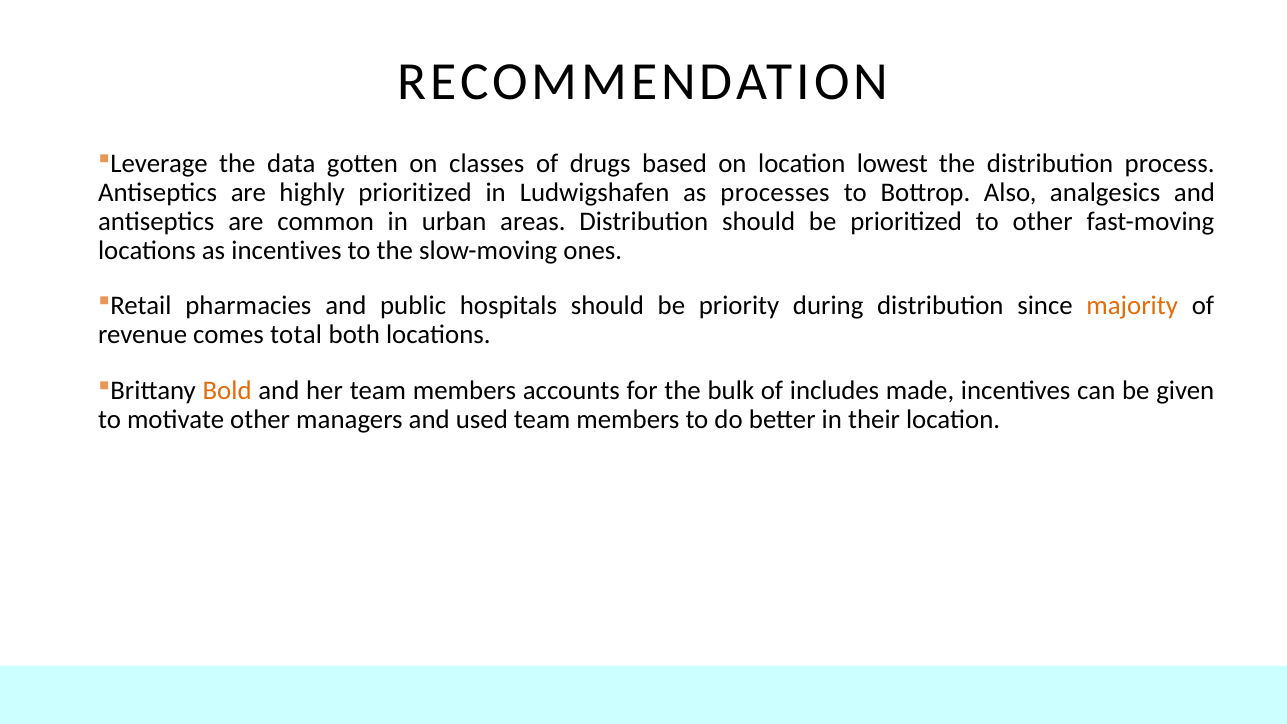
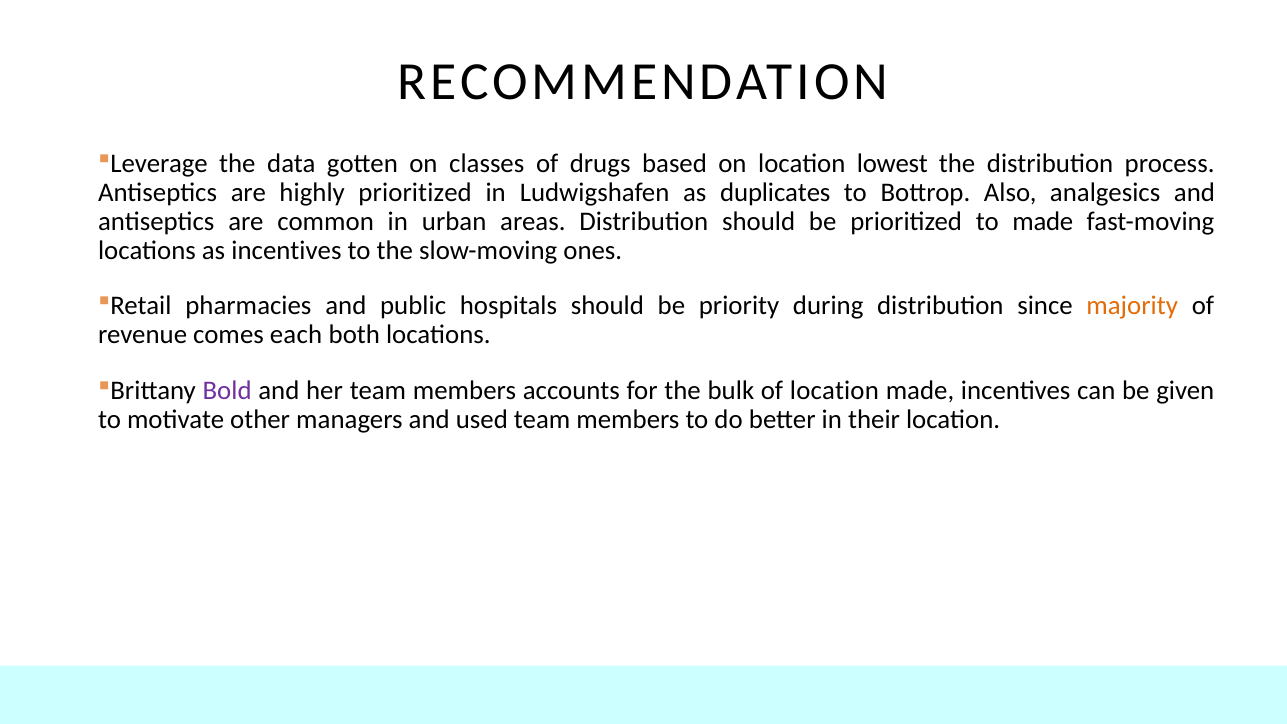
processes: processes -> duplicates
to other: other -> made
total: total -> each
Bold colour: orange -> purple
of includes: includes -> location
